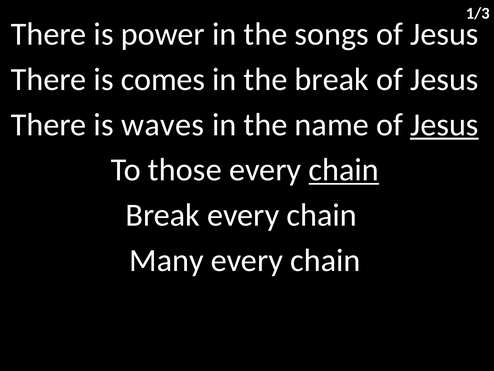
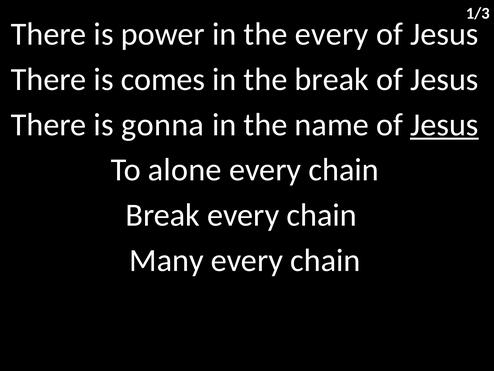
the songs: songs -> every
waves: waves -> gonna
those: those -> alone
chain at (344, 170) underline: present -> none
